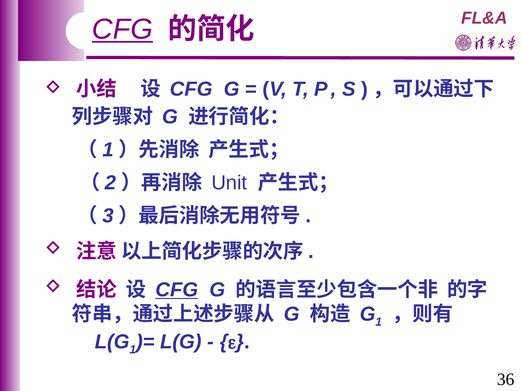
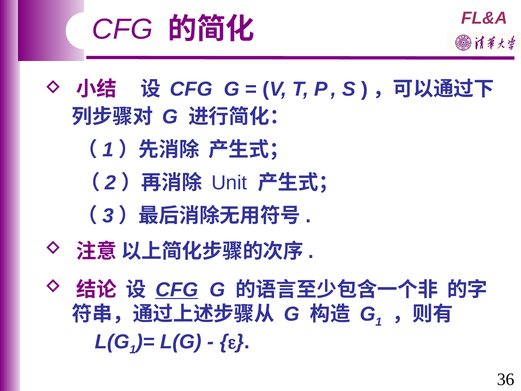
CFG at (122, 29) underline: present -> none
